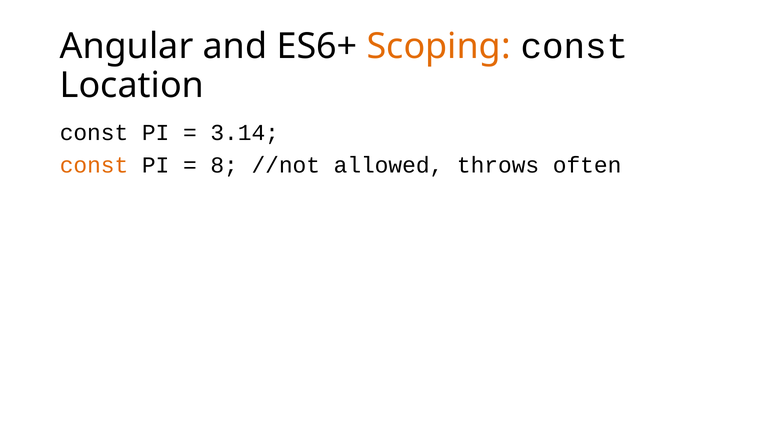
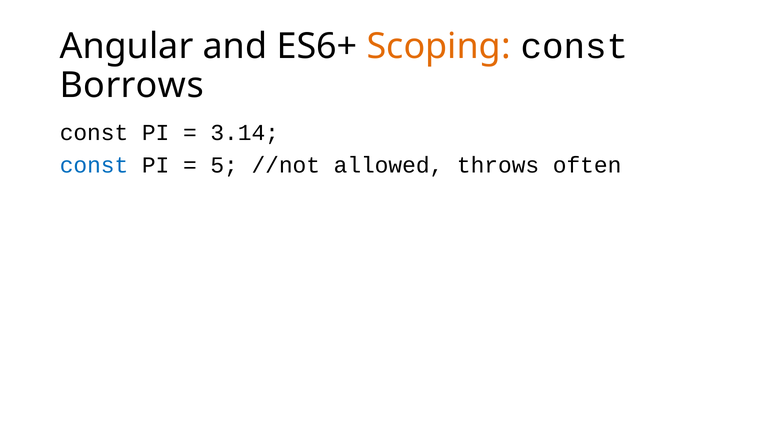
Location: Location -> Borrows
const at (94, 165) colour: orange -> blue
8: 8 -> 5
